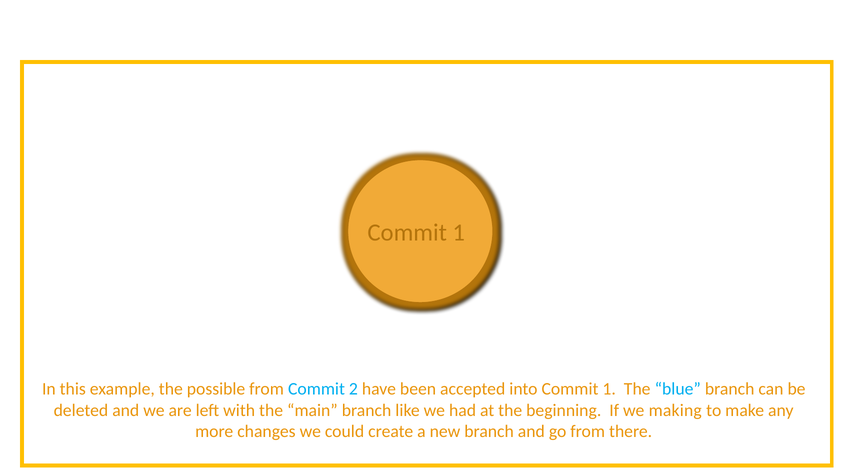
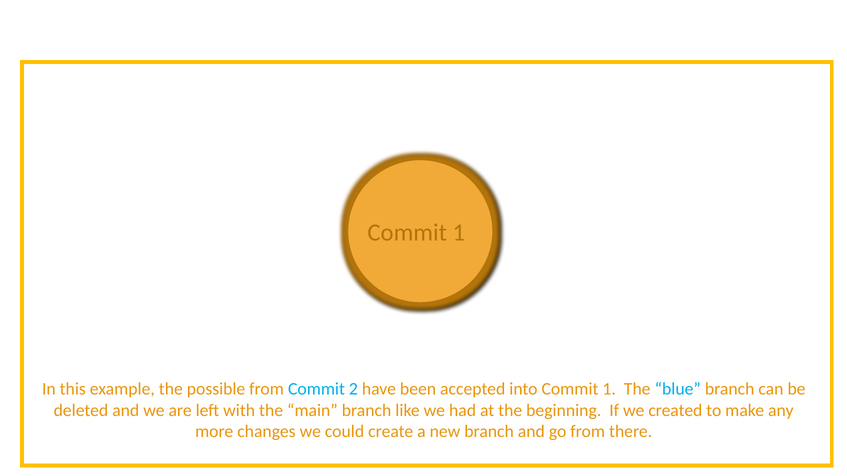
making: making -> created
